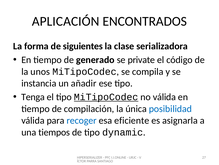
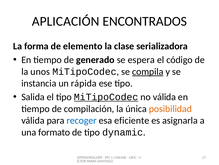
siguientes: siguientes -> elemento
private: private -> espera
compila underline: none -> present
añadir: añadir -> rápida
Tenga: Tenga -> Salida
posibilidad colour: blue -> orange
tiempos: tiempos -> formato
